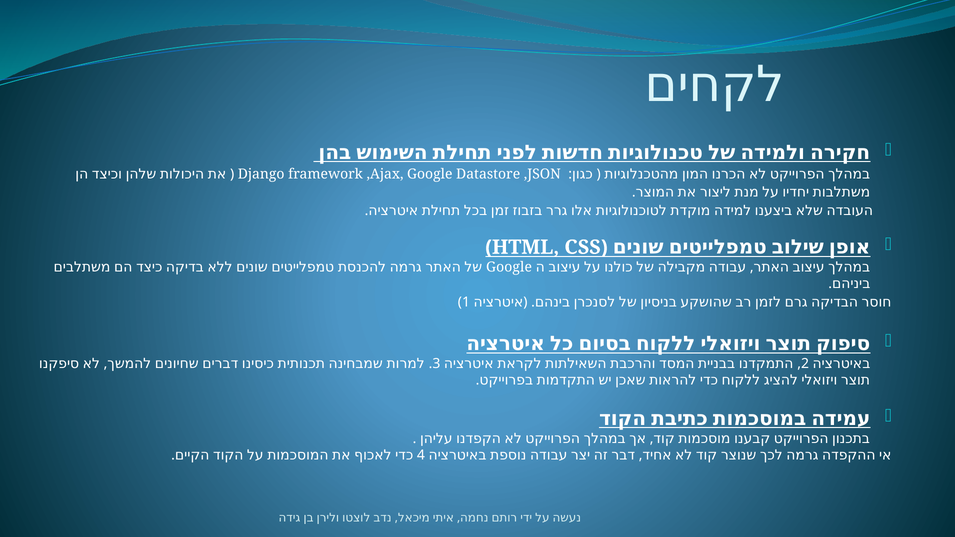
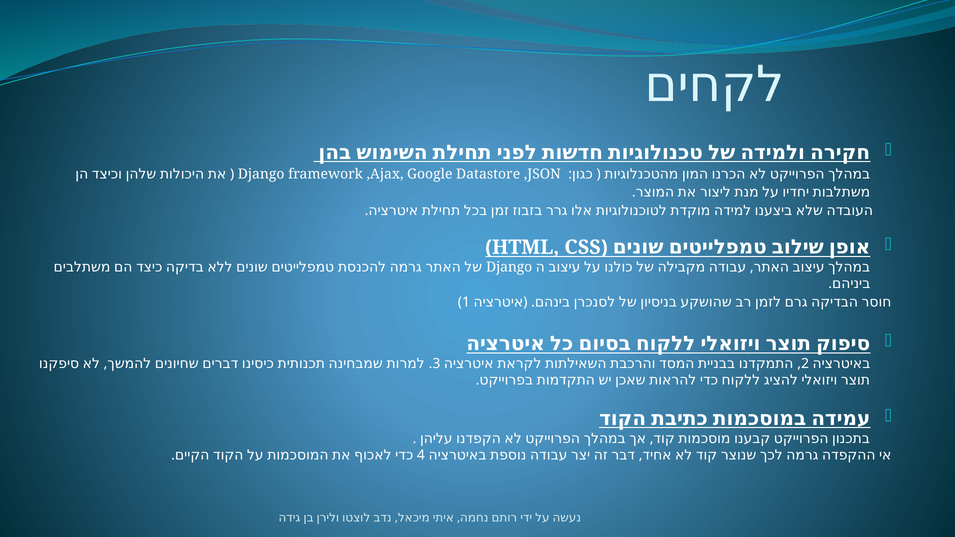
Google at (509, 267): Google -> Django
